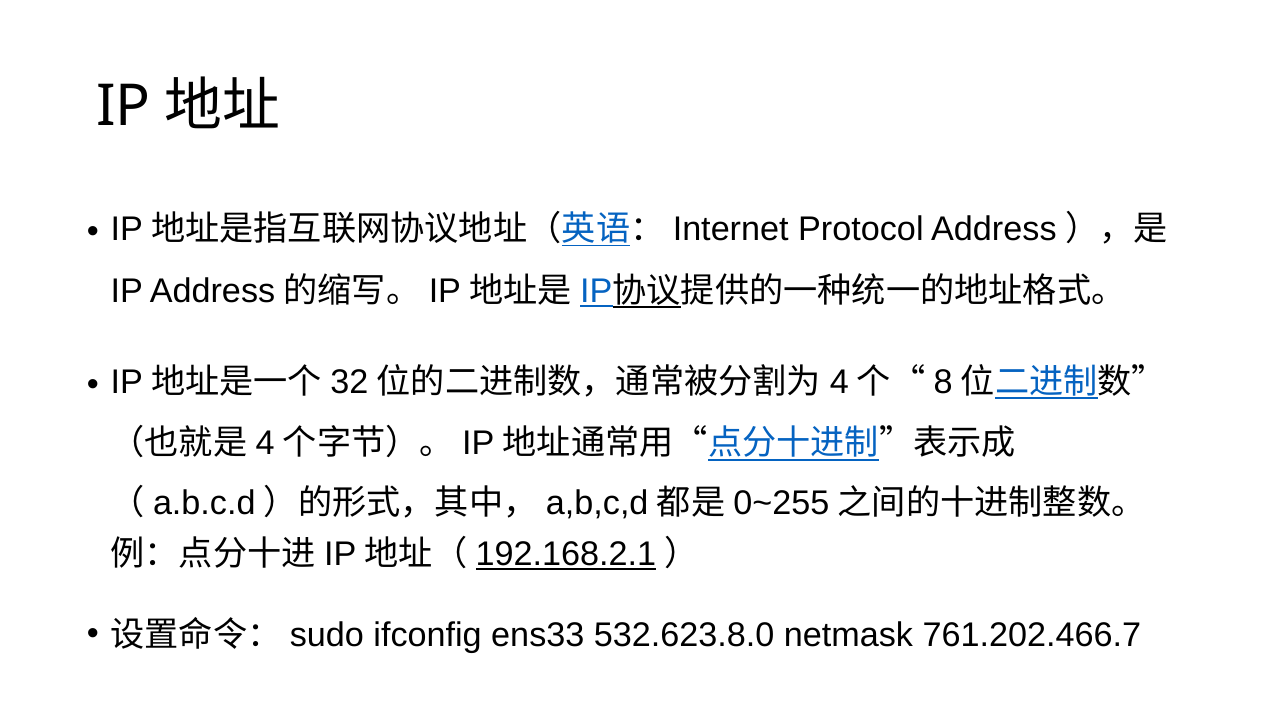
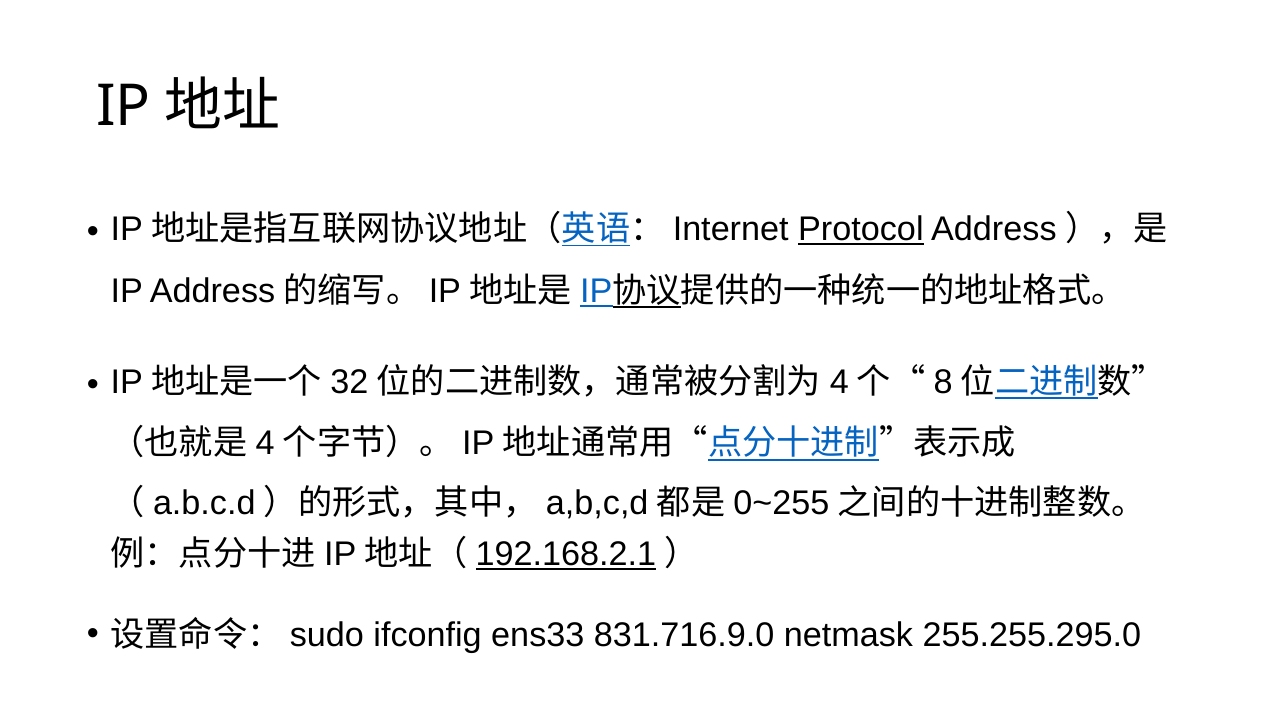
Protocol underline: none -> present
532.623.8.0: 532.623.8.0 -> 831.716.9.0
761.202.466.7: 761.202.466.7 -> 255.255.295.0
